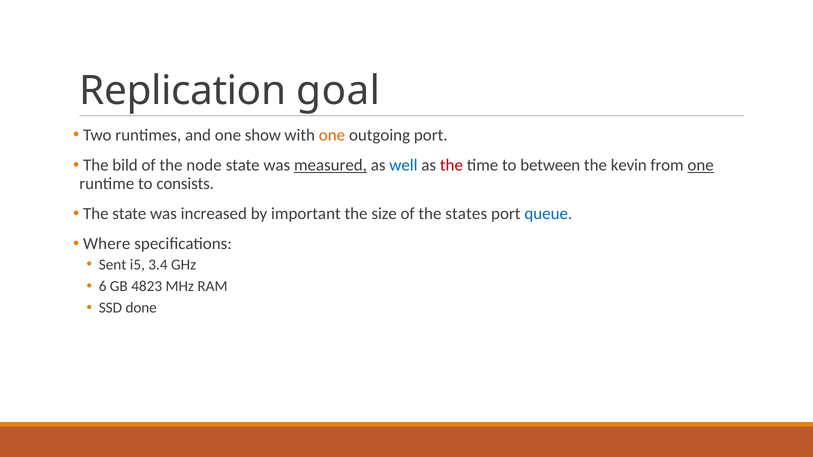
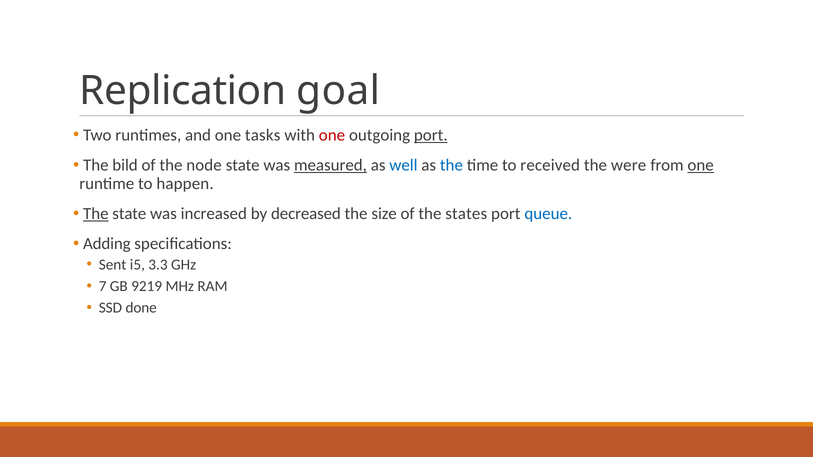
show: show -> tasks
one at (332, 135) colour: orange -> red
port at (431, 135) underline: none -> present
the at (451, 165) colour: red -> blue
between: between -> received
kevin: kevin -> were
consists: consists -> happen
The at (96, 214) underline: none -> present
important: important -> decreased
Where: Where -> Adding
3.4: 3.4 -> 3.3
6: 6 -> 7
4823: 4823 -> 9219
